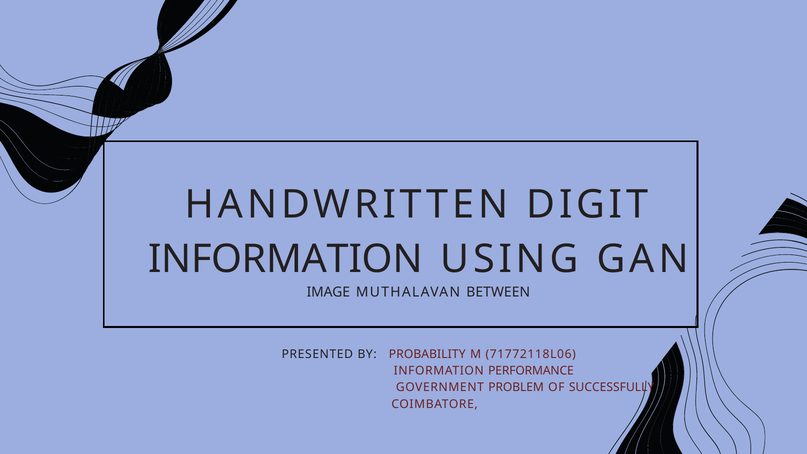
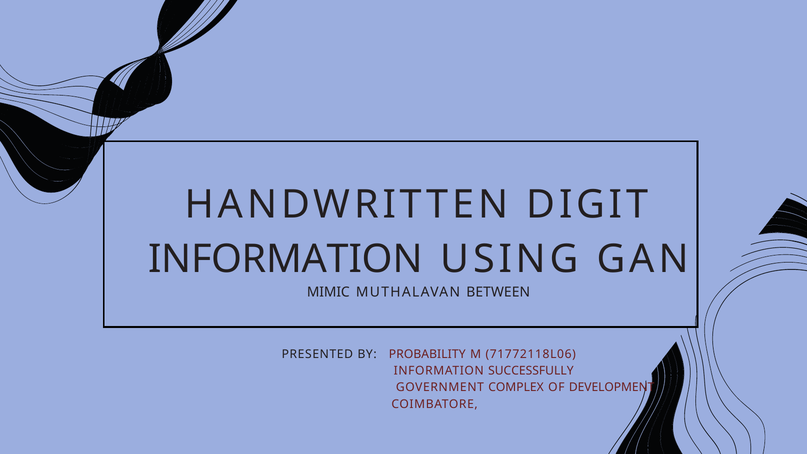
IMAGE: IMAGE -> MIMIC
PERFORMANCE: PERFORMANCE -> SUCCESSFULLY
PROBLEM: PROBLEM -> COMPLEX
SUCCESSFULLY: SUCCESSFULLY -> DEVELOPMENT
